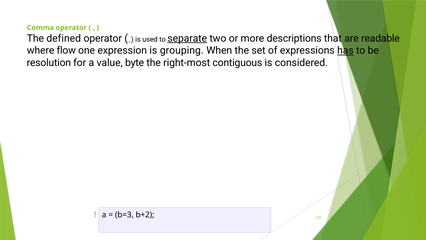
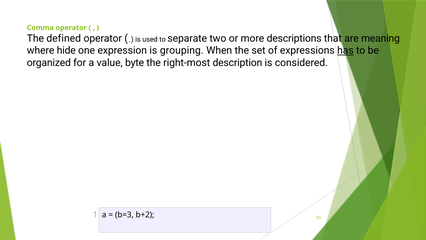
separate underline: present -> none
readable: readable -> meaning
flow: flow -> hide
resolution: resolution -> organized
contiguous: contiguous -> description
